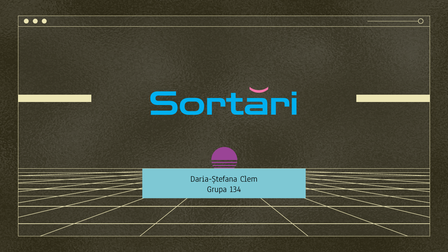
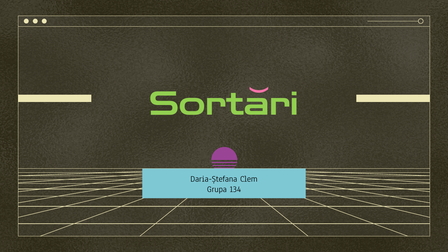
Sortari colour: light blue -> light green
